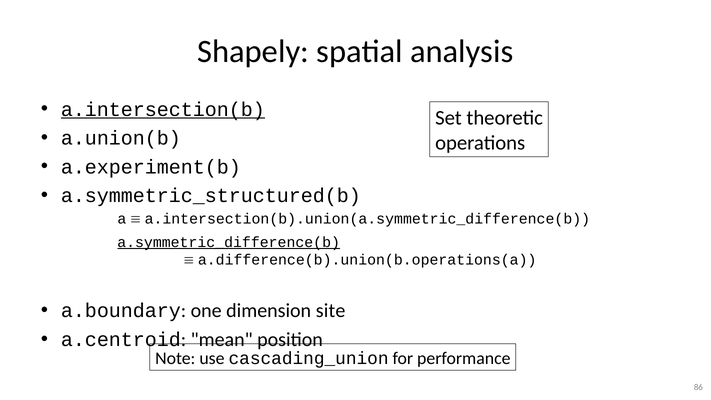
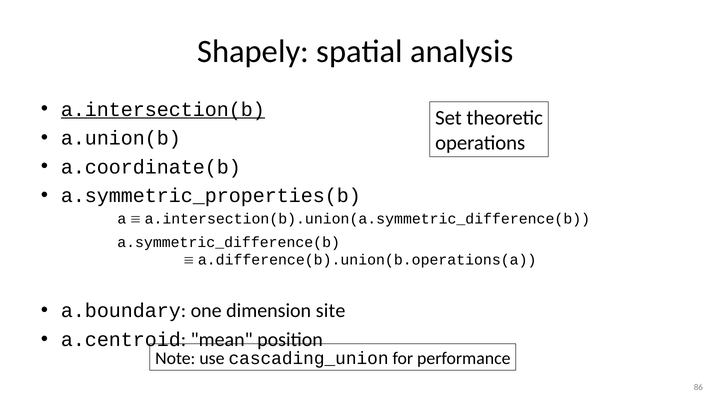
a.experiment(b: a.experiment(b -> a.coordinate(b
a.symmetric_structured(b: a.symmetric_structured(b -> a.symmetric_properties(b
a.symmetric_difference(b underline: present -> none
